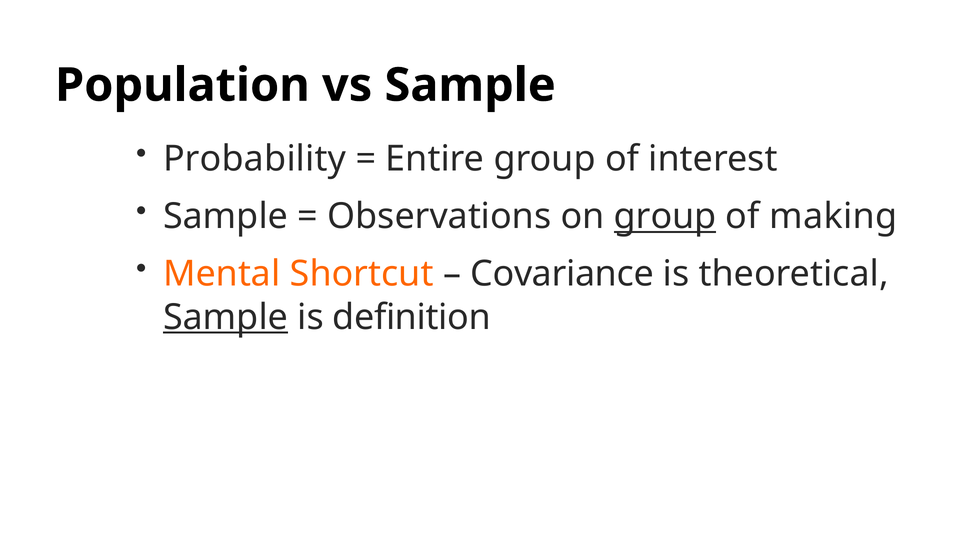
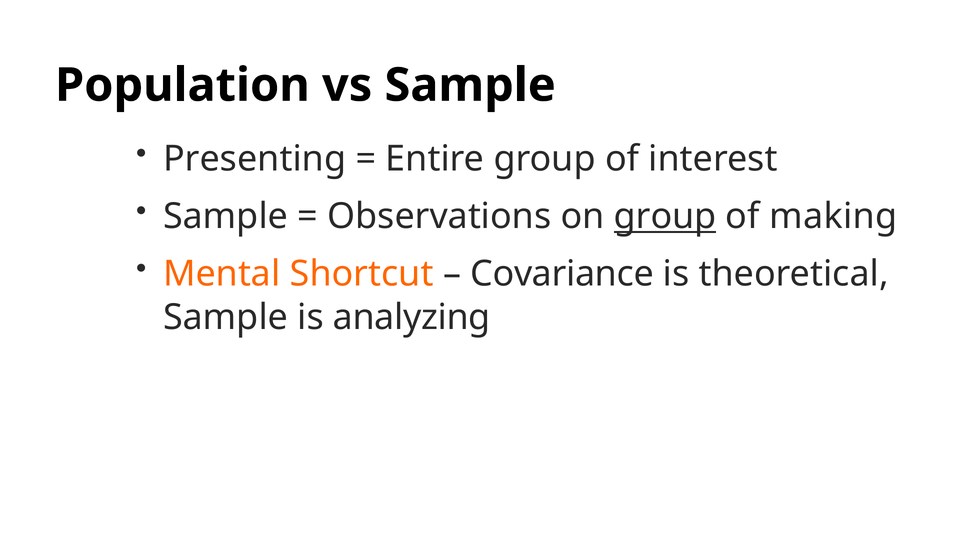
Probability: Probability -> Presenting
Sample at (226, 317) underline: present -> none
definition: definition -> analyzing
